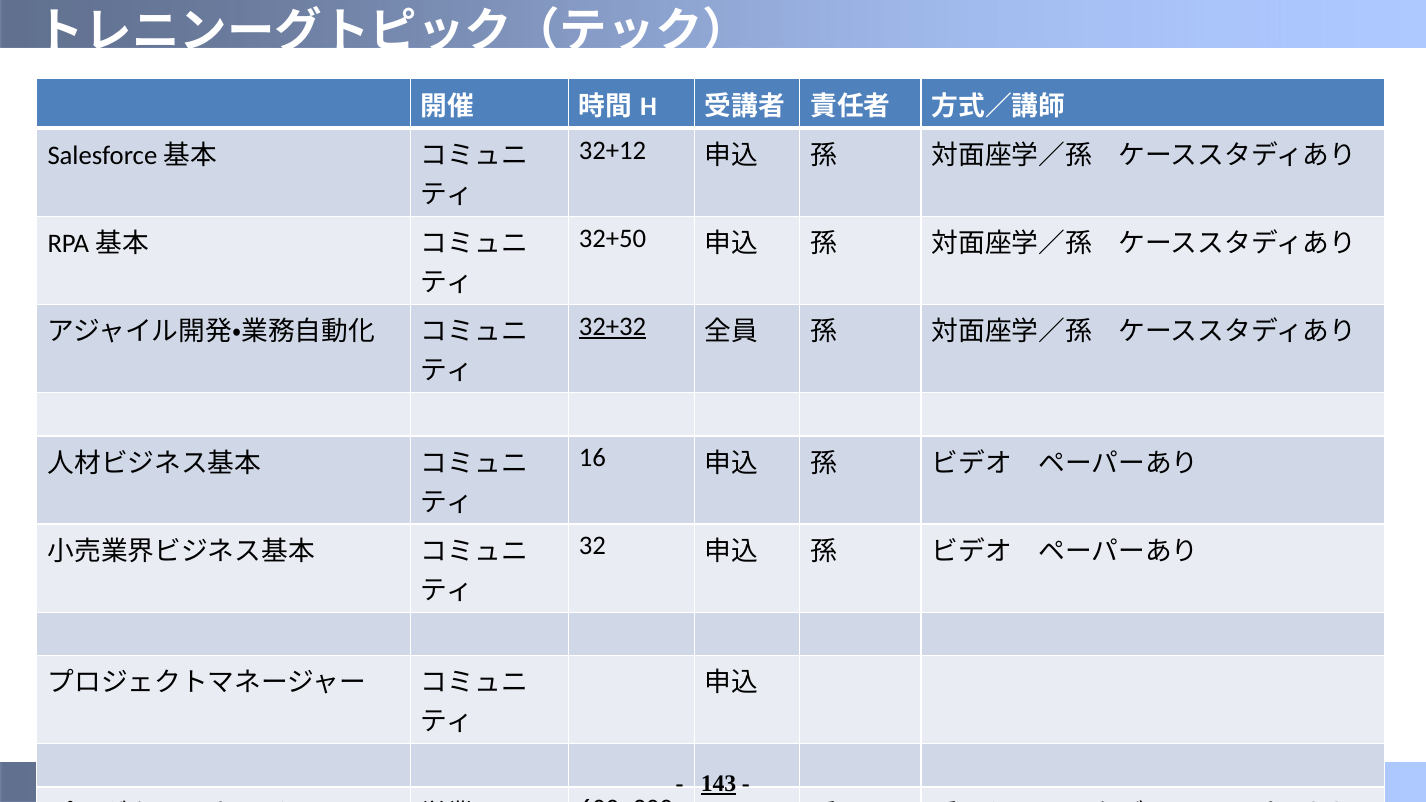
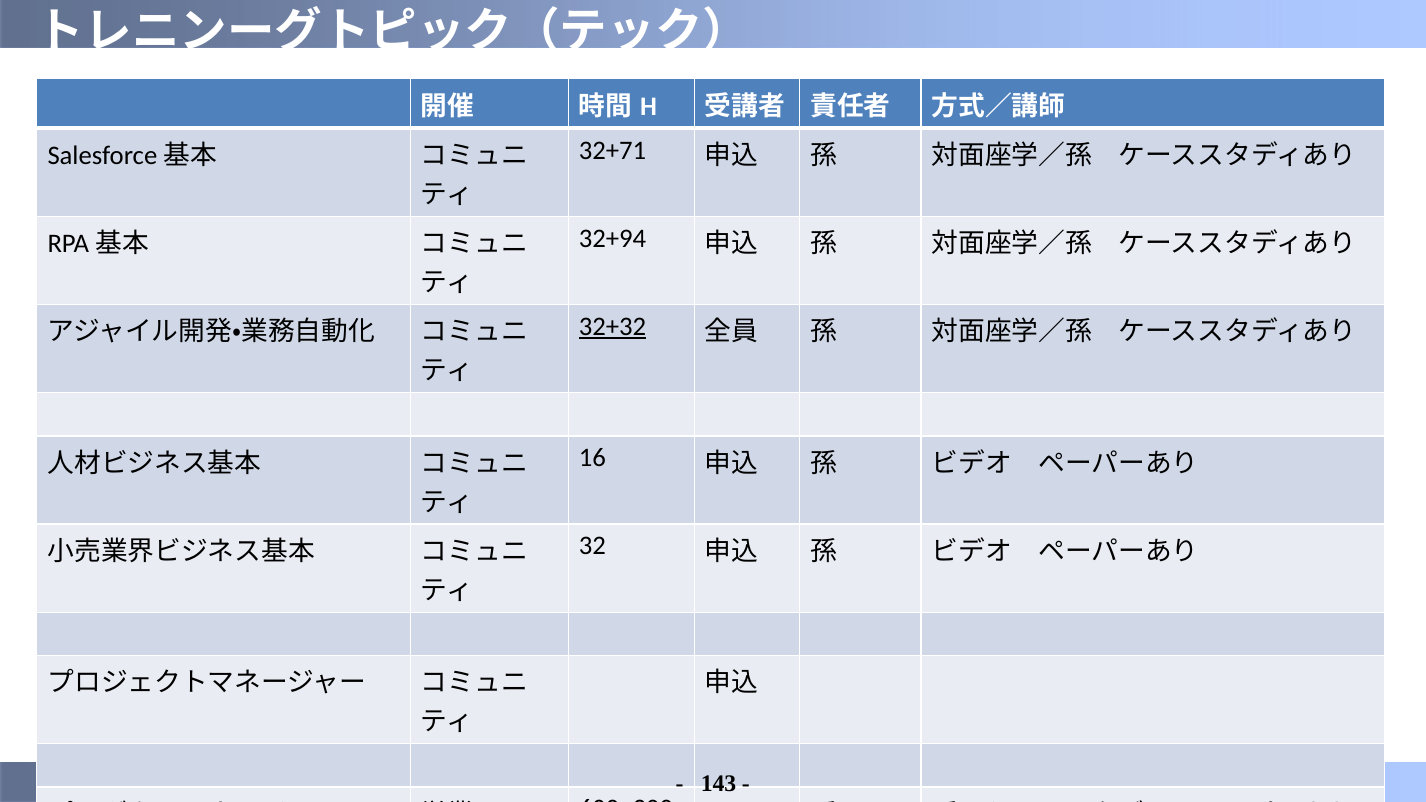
32+12: 32+12 -> 32+71
32+50: 32+50 -> 32+94
143 underline: present -> none
